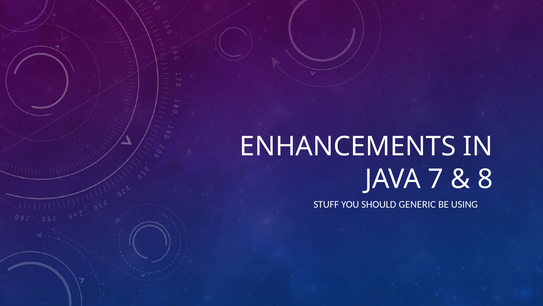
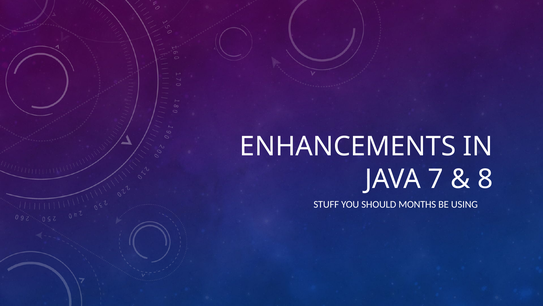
GENERIC: GENERIC -> MONTHS
